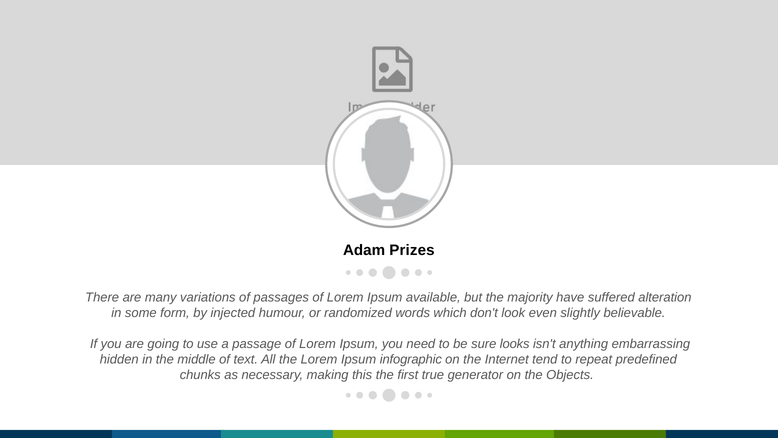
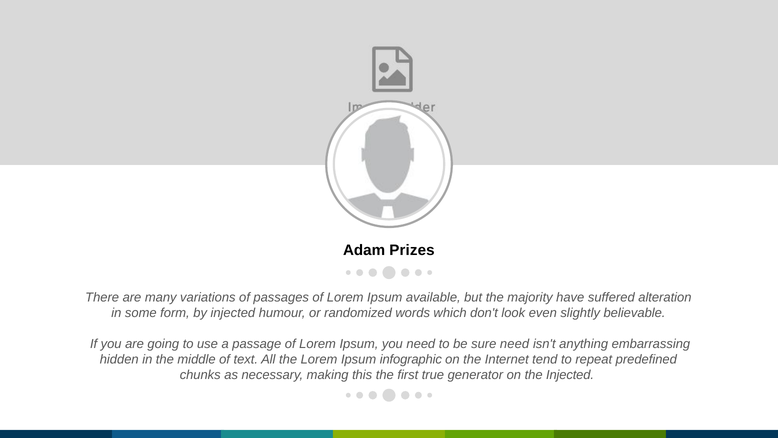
sure looks: looks -> need
the Objects: Objects -> Injected
